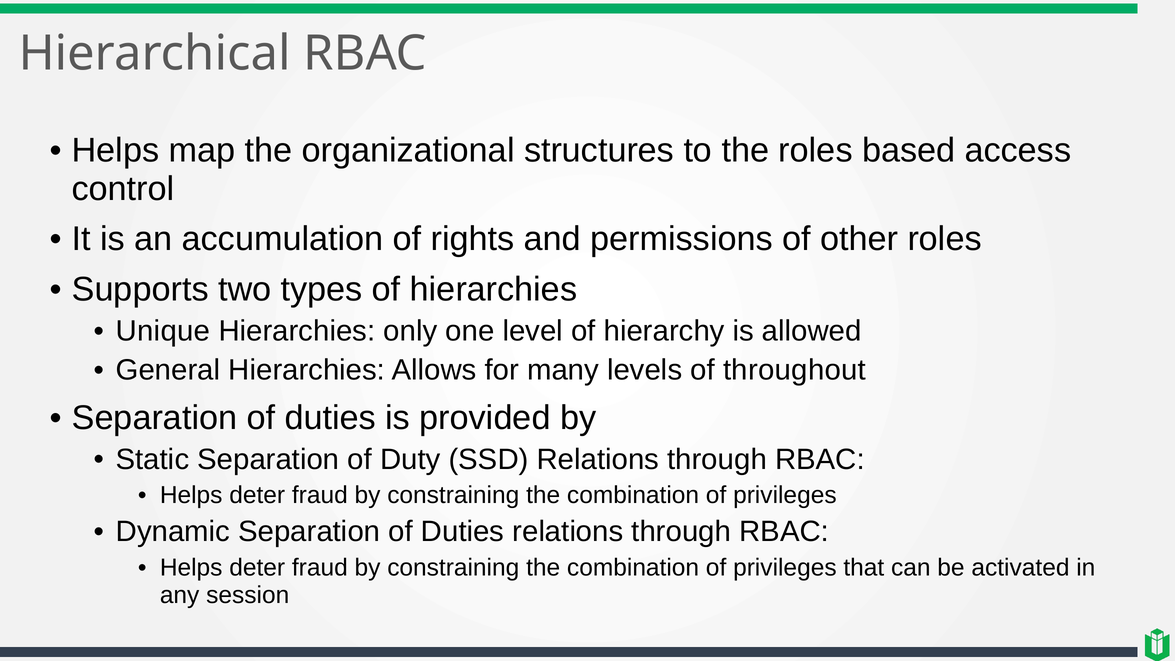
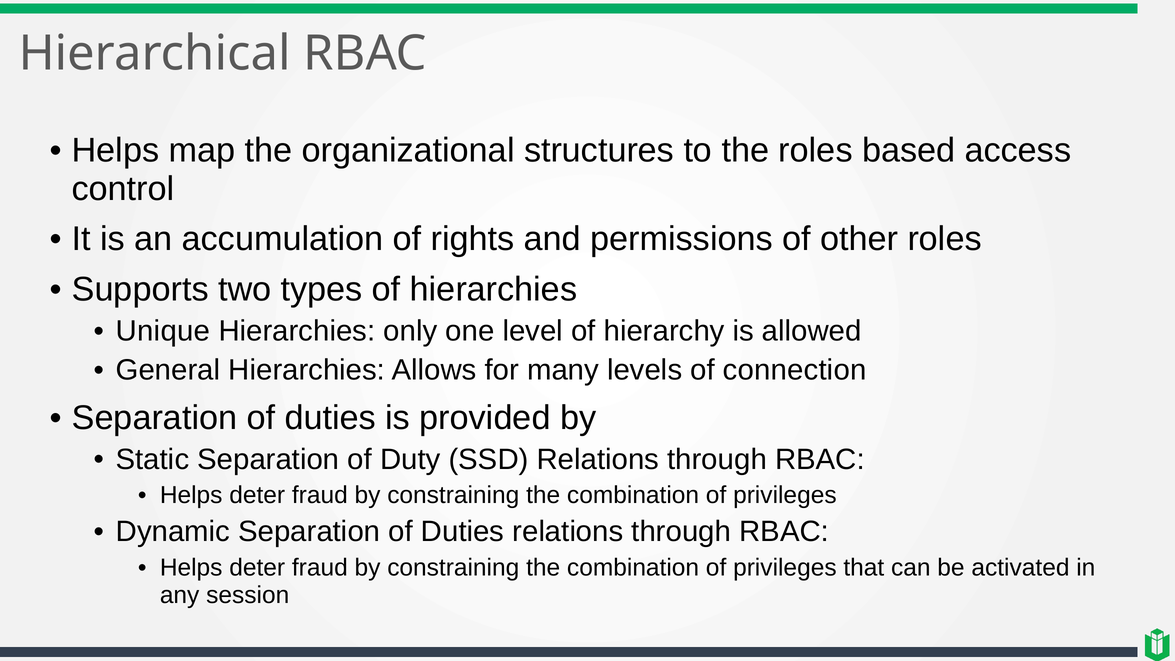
throughout: throughout -> connection
